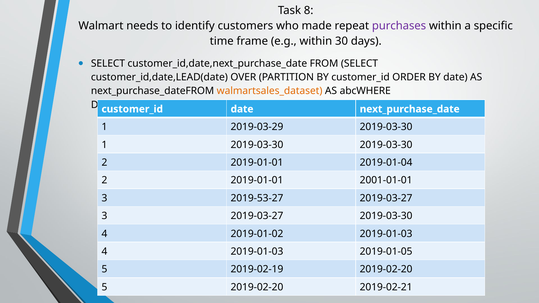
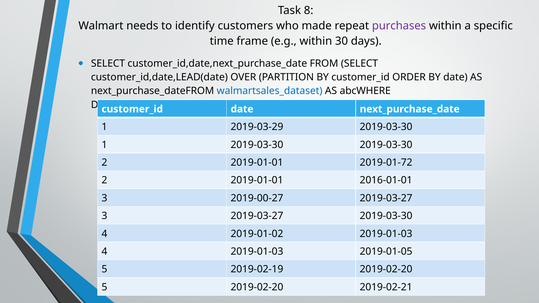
walmartsales_dataset colour: orange -> blue
2019-01-04: 2019-01-04 -> 2019-01-72
2001-01-01: 2001-01-01 -> 2016-01-01
2019-53-27: 2019-53-27 -> 2019-00-27
